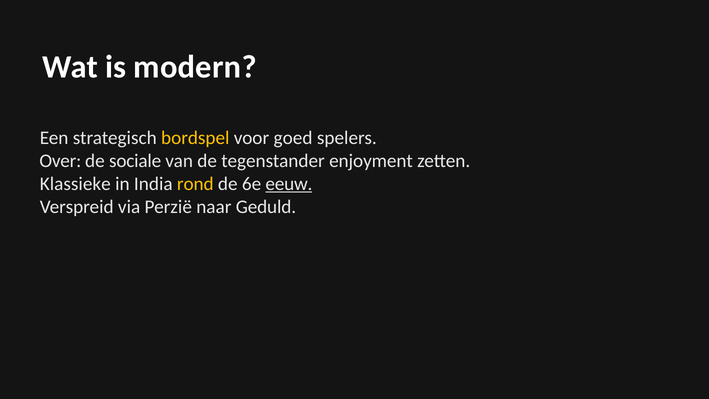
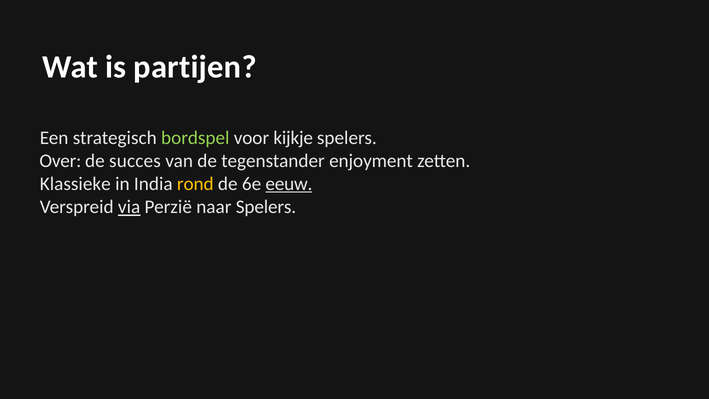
modern: modern -> partijen
bordspel colour: yellow -> light green
goed: goed -> kijkje
sociale: sociale -> succes
via underline: none -> present
naar Geduld: Geduld -> Spelers
